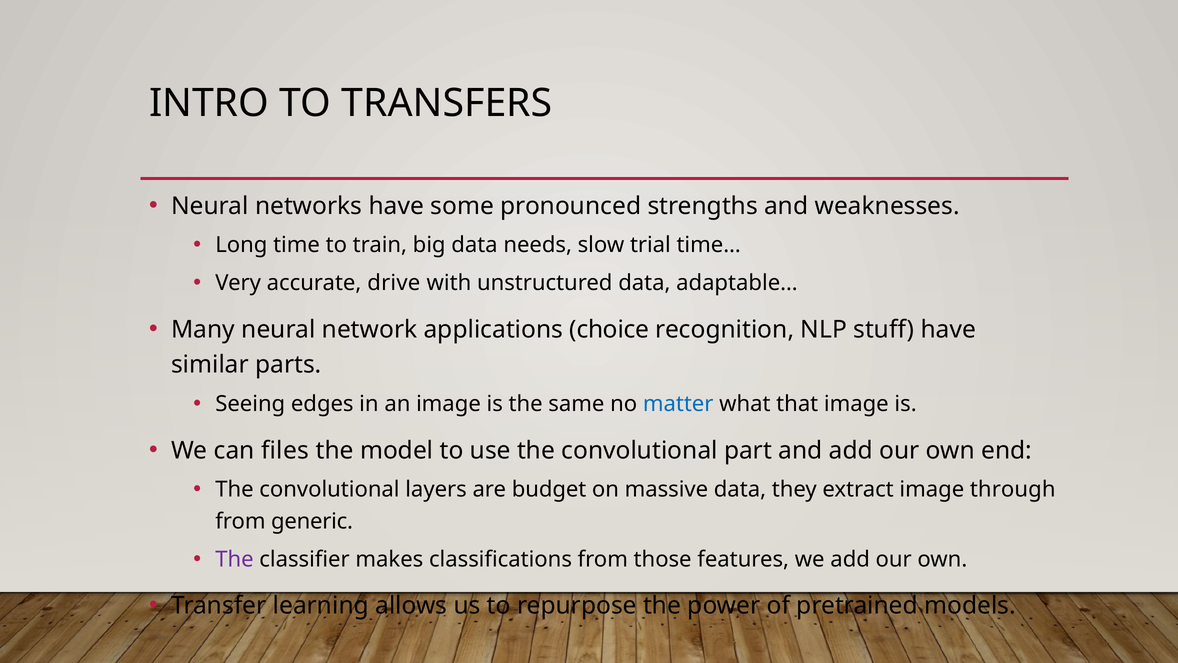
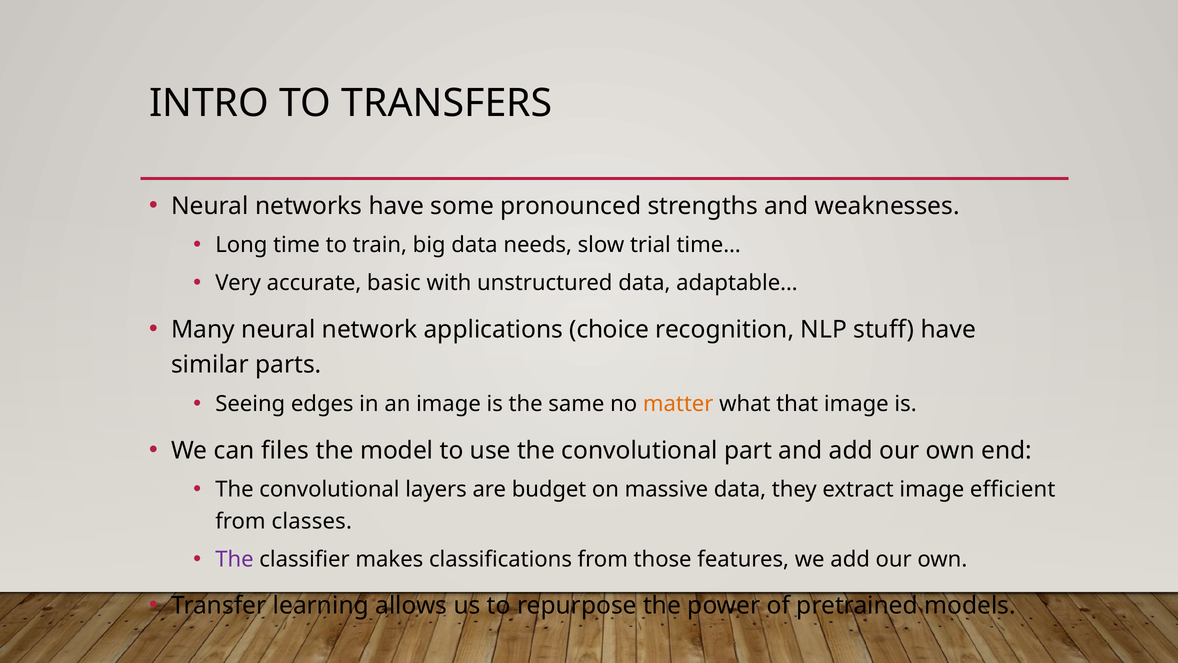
drive: drive -> basic
matter colour: blue -> orange
through: through -> efficient
generic: generic -> classes
